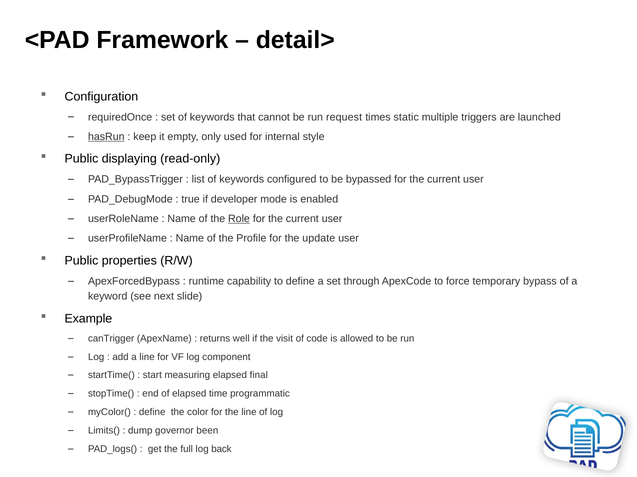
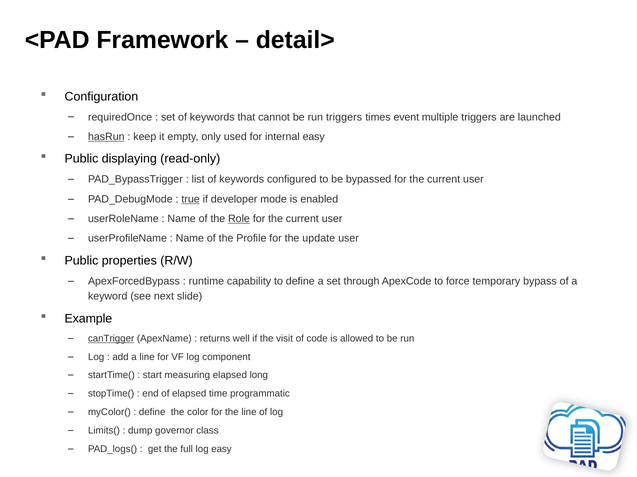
run request: request -> triggers
static: static -> event
internal style: style -> easy
true underline: none -> present
canTrigger underline: none -> present
final: final -> long
been: been -> class
log back: back -> easy
